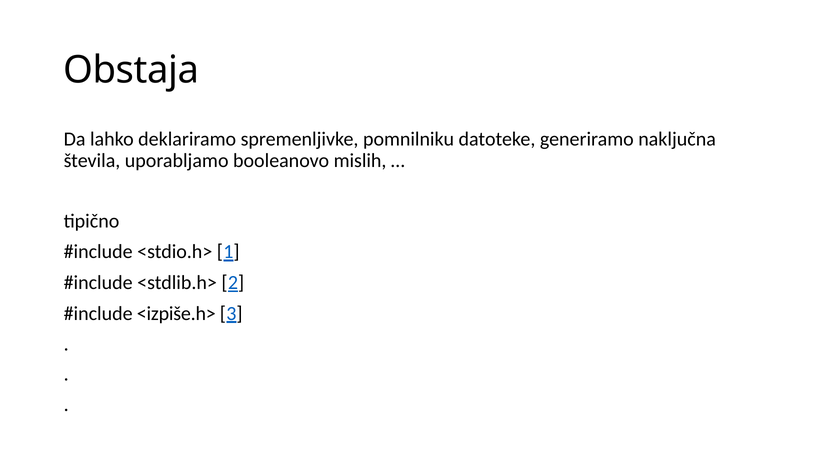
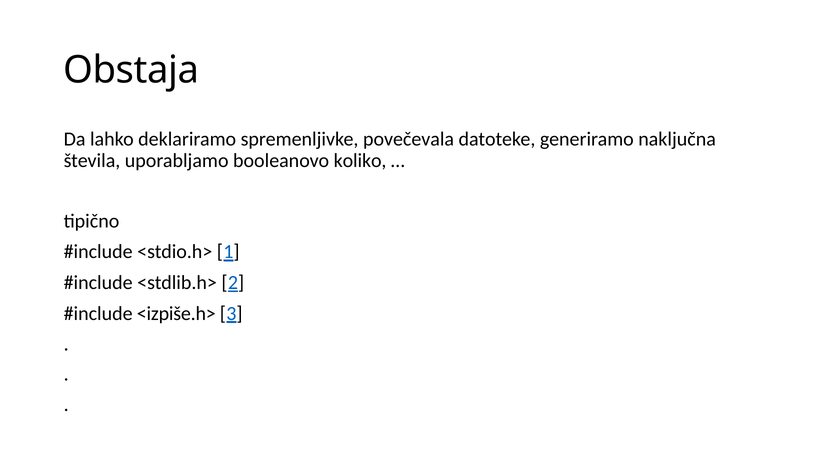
pomnilniku: pomnilniku -> povečevala
mislih: mislih -> koliko
